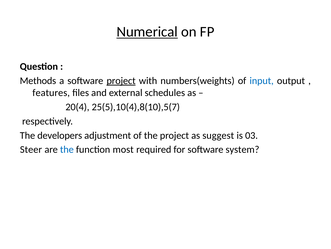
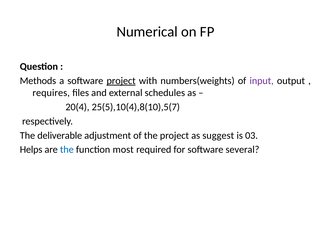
Numerical underline: present -> none
input colour: blue -> purple
features: features -> requires
developers: developers -> deliverable
Steer: Steer -> Helps
system: system -> several
